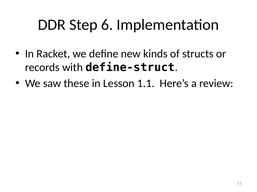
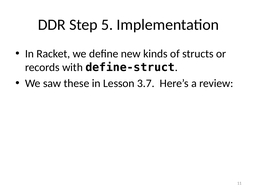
6: 6 -> 5
1.1: 1.1 -> 3.7
